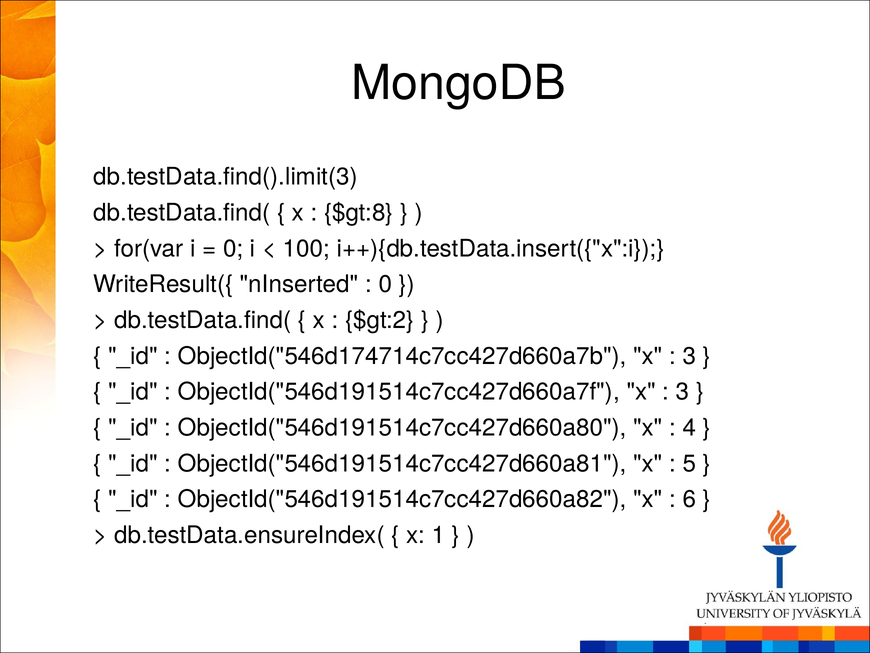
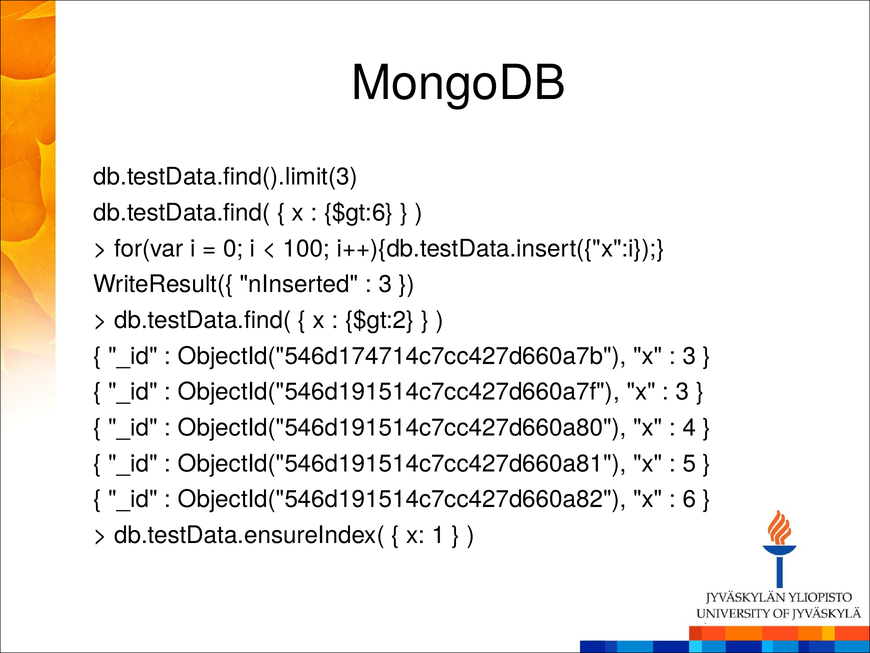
$gt:8: $gt:8 -> $gt:6
0 at (385, 284): 0 -> 3
